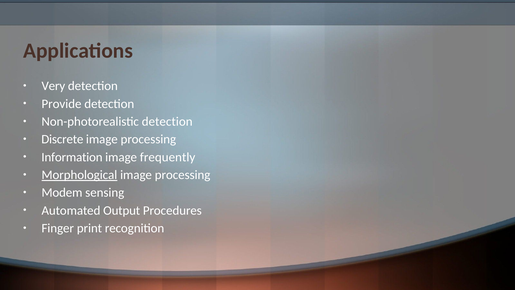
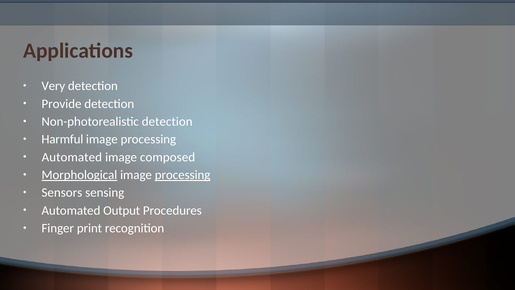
Discrete: Discrete -> Harmful
Information at (72, 157): Information -> Automated
frequently: frequently -> composed
processing at (183, 175) underline: none -> present
Modem: Modem -> Sensors
